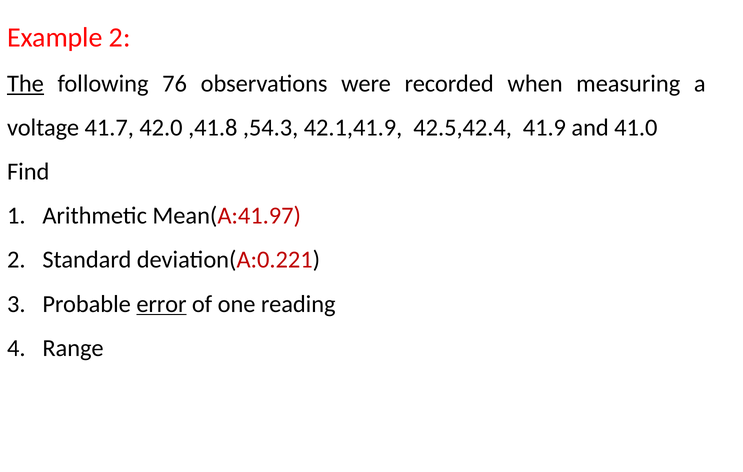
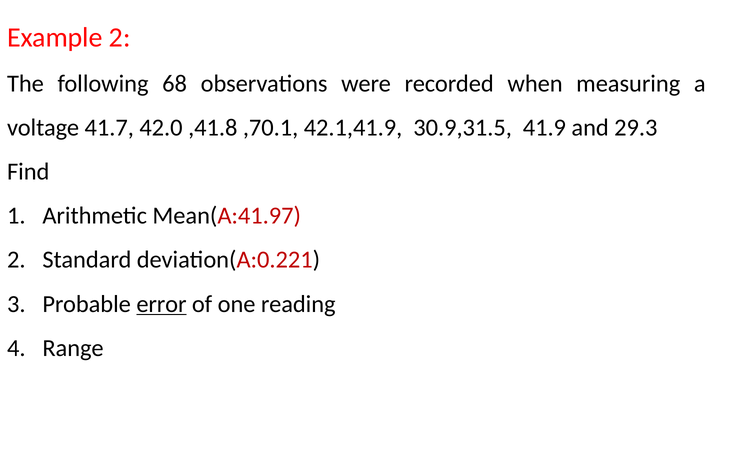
The underline: present -> none
76: 76 -> 68
,54.3: ,54.3 -> ,70.1
42.5,42.4: 42.5,42.4 -> 30.9,31.5
41.0: 41.0 -> 29.3
